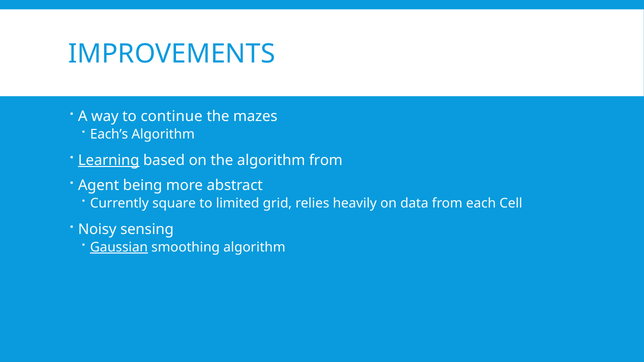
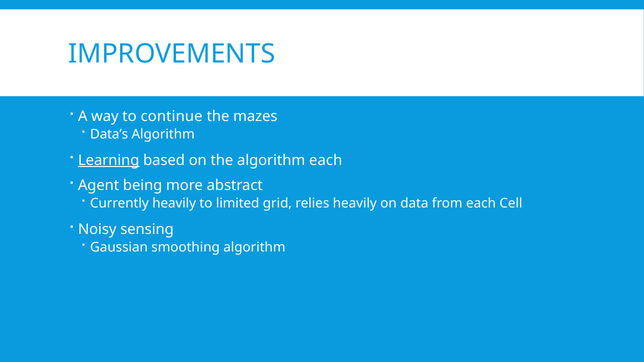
Each’s: Each’s -> Data’s
algorithm from: from -> each
Currently square: square -> heavily
Gaussian underline: present -> none
